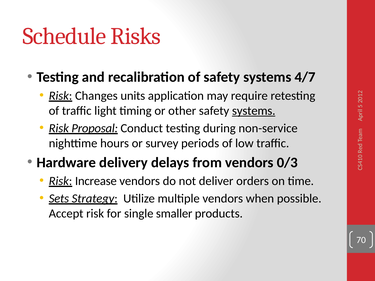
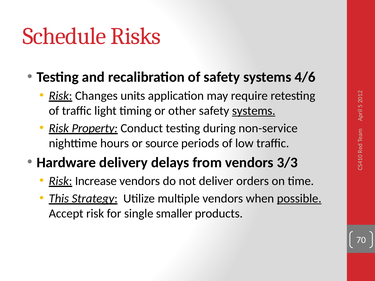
4/7: 4/7 -> 4/6
Proposal: Proposal -> Property
survey: survey -> source
0/3: 0/3 -> 3/3
Sets: Sets -> This
possible underline: none -> present
